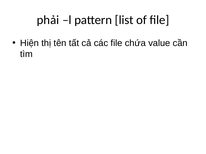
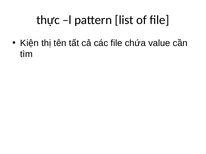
phải: phải -> thực
Hiện: Hiện -> Kiện
